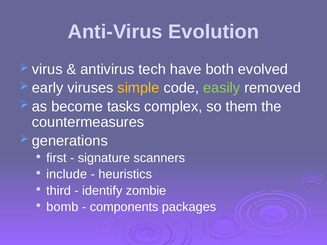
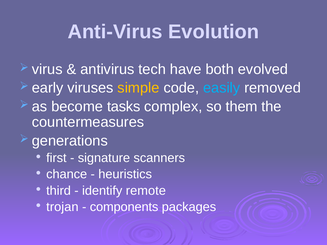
easily colour: light green -> light blue
include: include -> chance
zombie: zombie -> remote
bomb: bomb -> trojan
